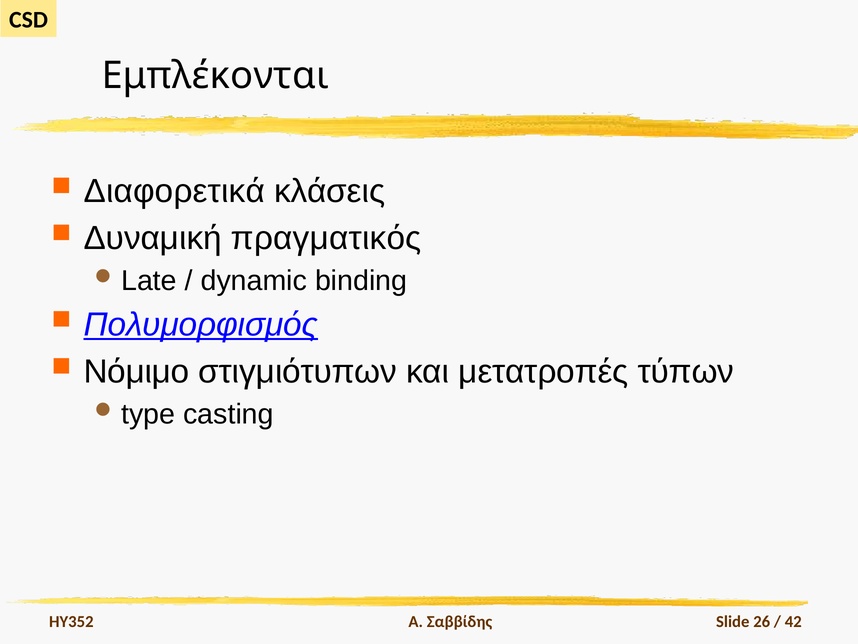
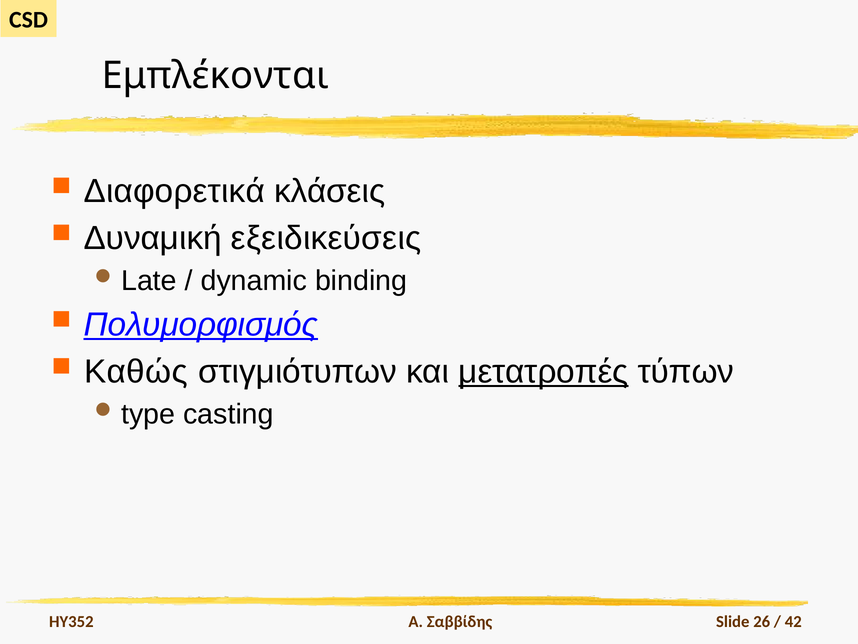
πραγματικός: πραγματικός -> εξειδικεύσεις
Νόμιμο: Νόμιμο -> Καθώς
μετατροπές underline: none -> present
